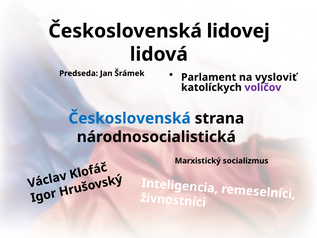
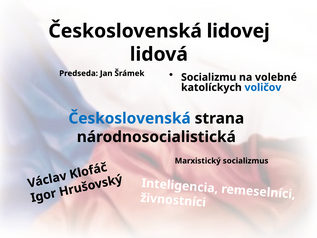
Parlament: Parlament -> Socializmu
vysloviť: vysloviť -> volebné
voličov colour: purple -> blue
